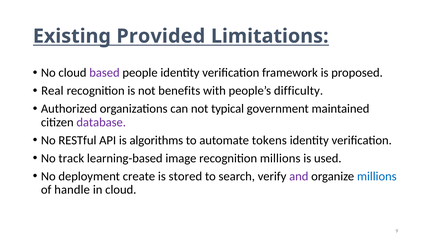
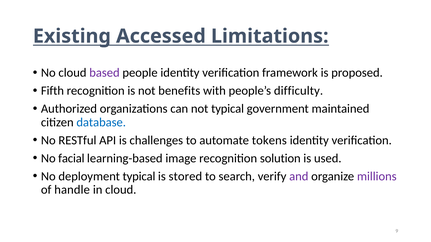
Provided: Provided -> Accessed
Real: Real -> Fifth
database colour: purple -> blue
algorithms: algorithms -> challenges
track: track -> facial
recognition millions: millions -> solution
deployment create: create -> typical
millions at (377, 177) colour: blue -> purple
